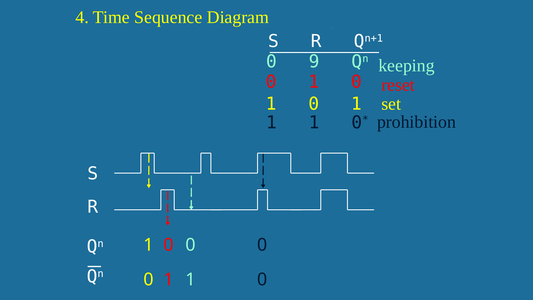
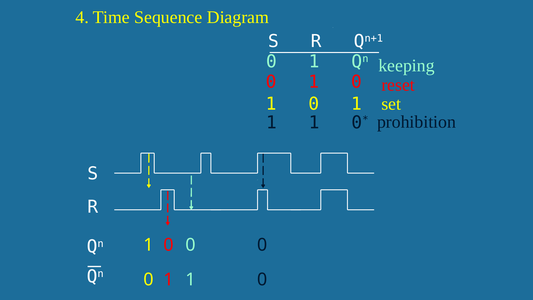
9 at (314, 61): 9 -> 1
